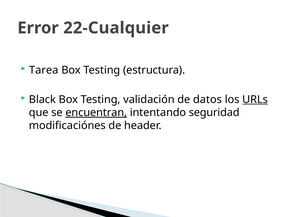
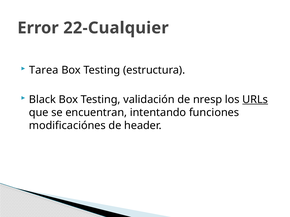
datos: datos -> nresp
encuentran underline: present -> none
seguridad: seguridad -> funciones
